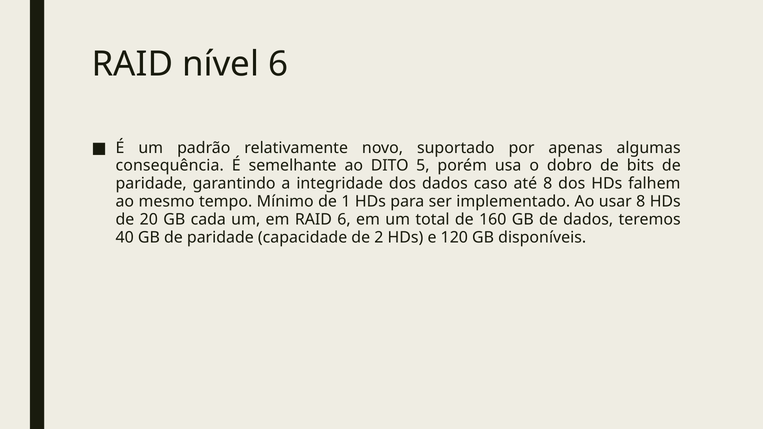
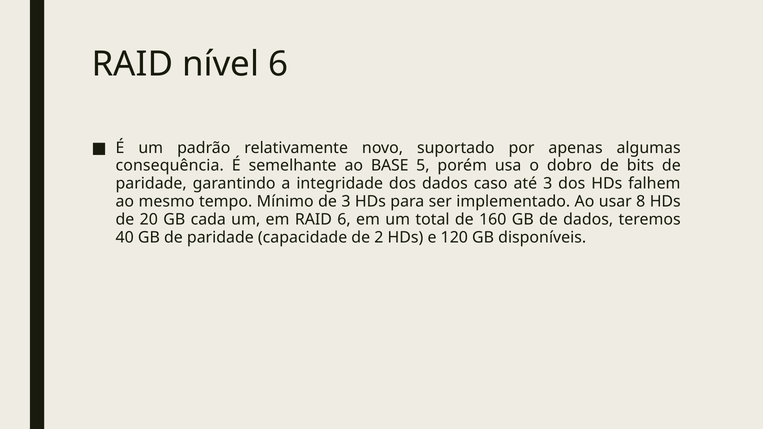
DITO: DITO -> BASE
até 8: 8 -> 3
de 1: 1 -> 3
